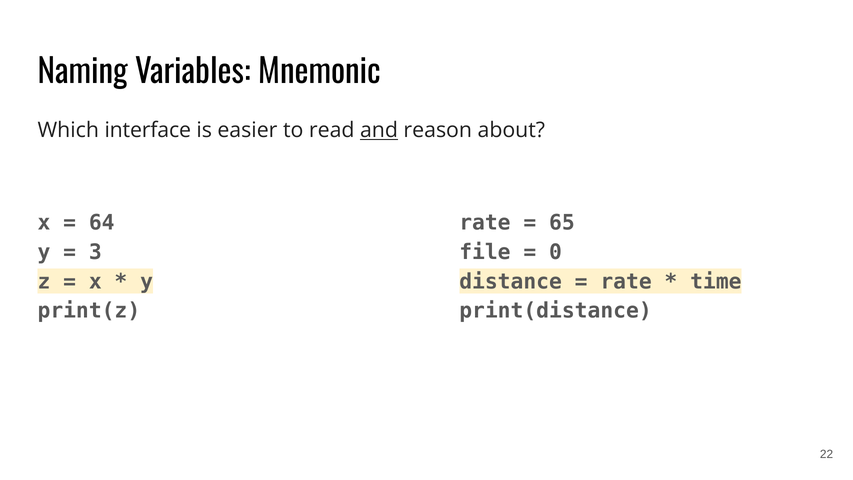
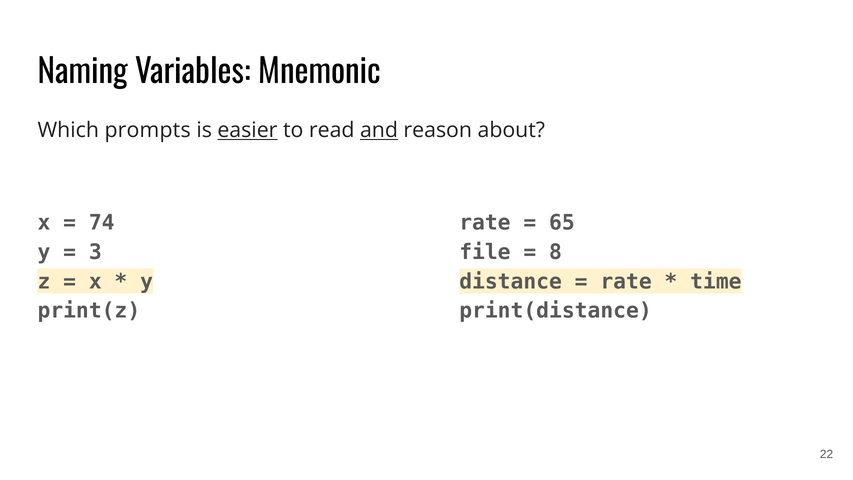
interface: interface -> prompts
easier underline: none -> present
64: 64 -> 74
0: 0 -> 8
